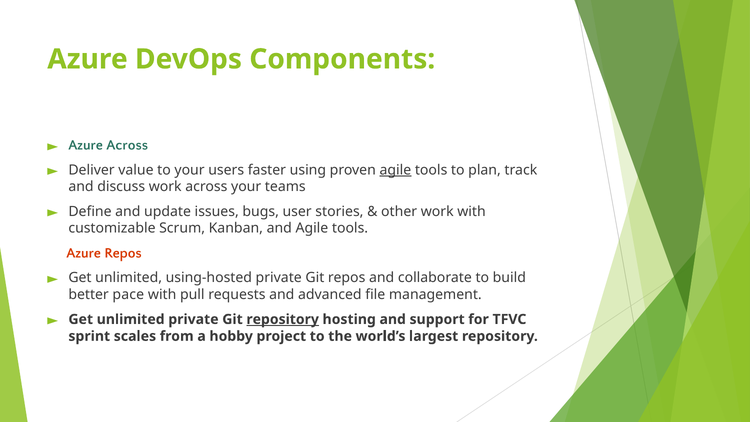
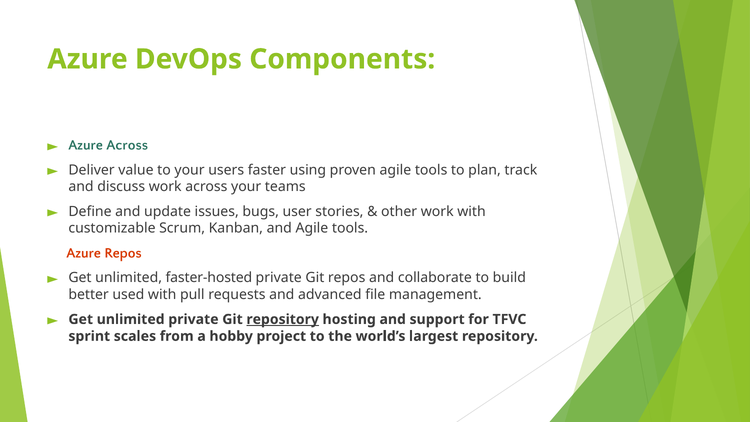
agile at (395, 170) underline: present -> none
using-hosted: using-hosted -> faster-hosted
pace: pace -> used
